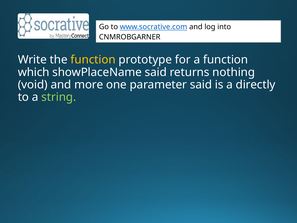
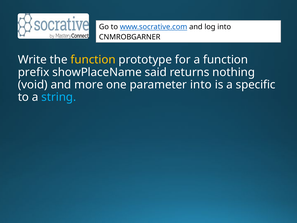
which: which -> prefix
parameter said: said -> into
directly: directly -> specific
string colour: light green -> light blue
